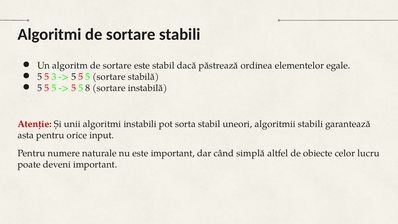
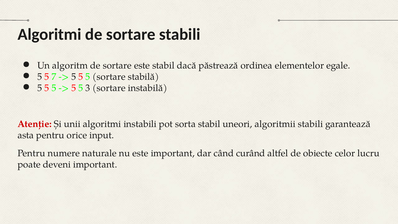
3: 3 -> 7
8: 8 -> 3
simplă: simplă -> curând
